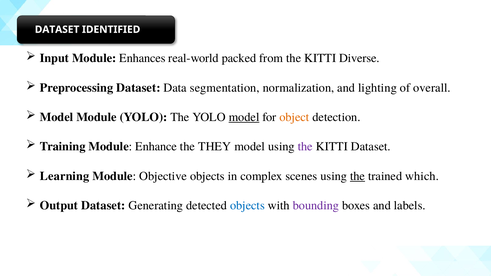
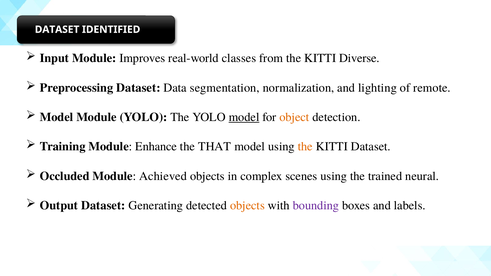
Enhances: Enhances -> Improves
packed: packed -> classes
overall: overall -> remote
THEY: THEY -> THAT
the at (305, 147) colour: purple -> orange
Learning: Learning -> Occluded
Objective: Objective -> Achieved
the at (358, 176) underline: present -> none
which: which -> neural
objects at (247, 206) colour: blue -> orange
